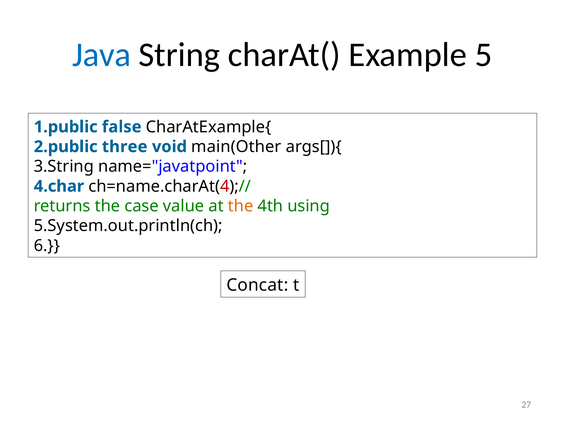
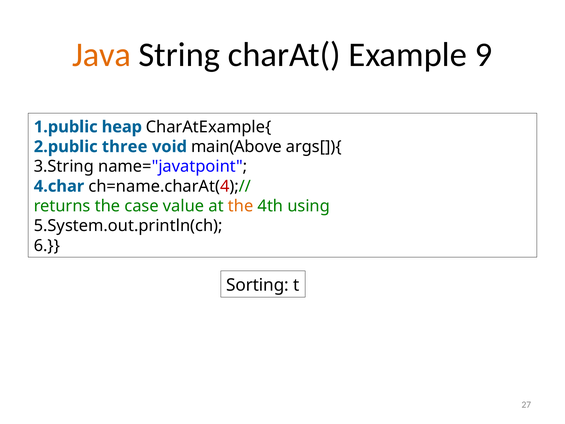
Java colour: blue -> orange
5: 5 -> 9
false: false -> heap
main(Other: main(Other -> main(Above
Concat: Concat -> Sorting
